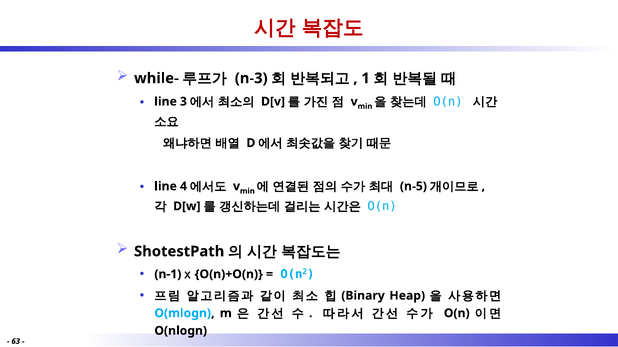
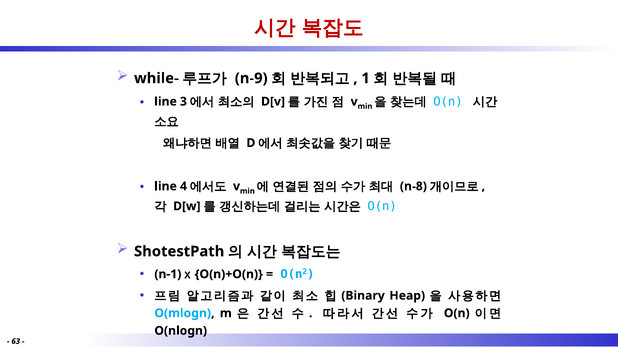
n-3: n-3 -> n-9
n-5: n-5 -> n-8
